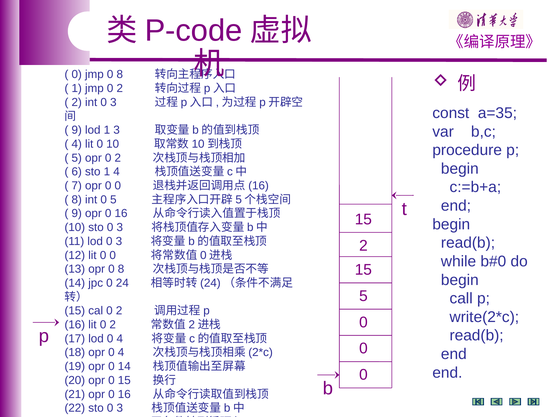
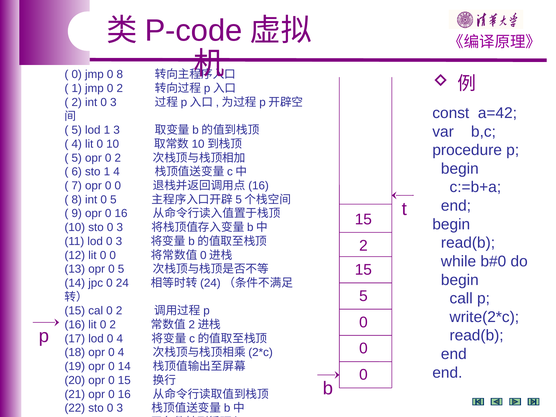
a=35: a=35 -> a=42
9 at (77, 130): 9 -> 5
opr 0 8: 8 -> 5
